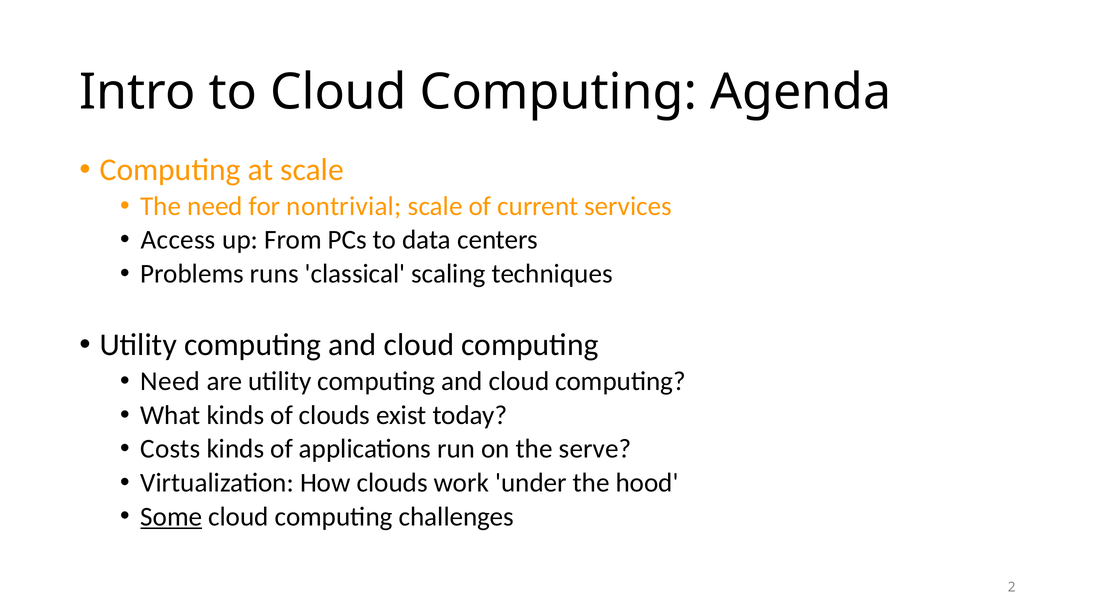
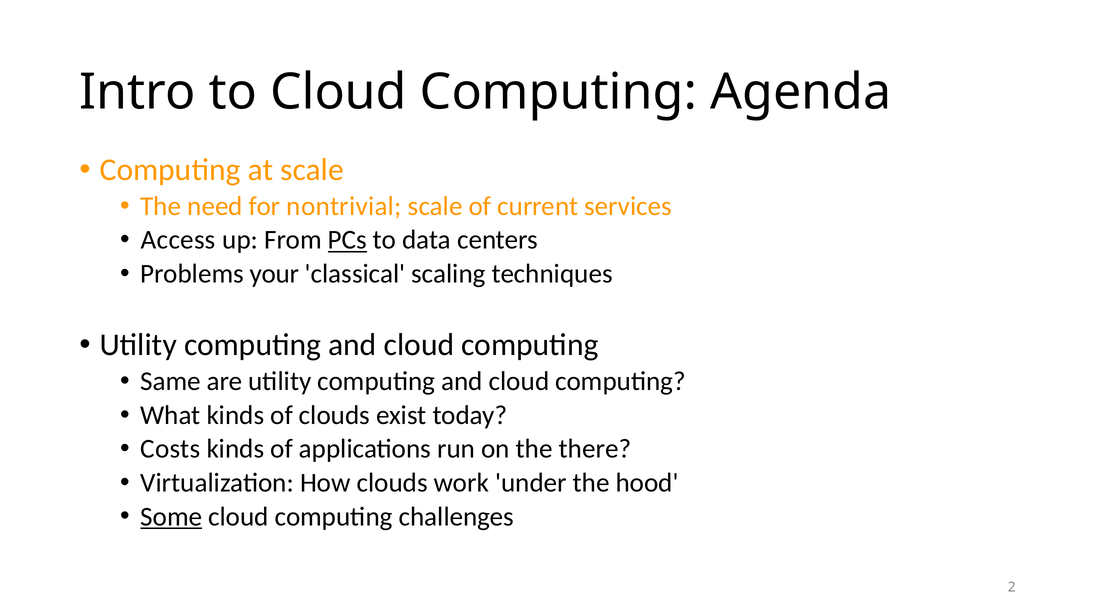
PCs underline: none -> present
runs: runs -> your
Need at (170, 381): Need -> Same
serve: serve -> there
